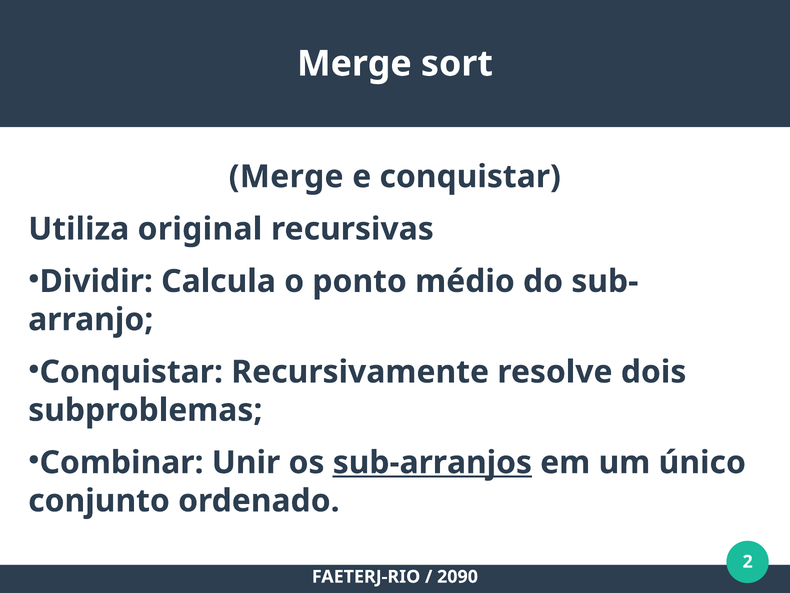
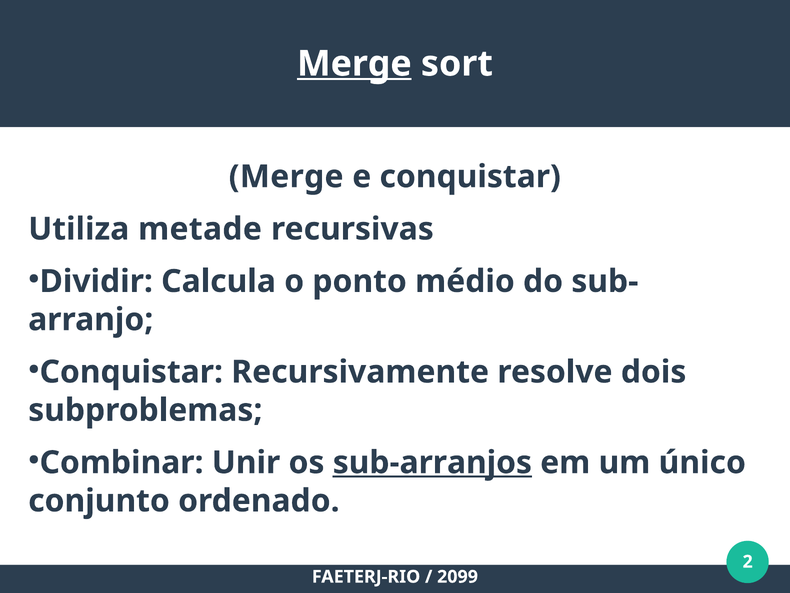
Merge at (354, 64) underline: none -> present
original: original -> metade
2090: 2090 -> 2099
